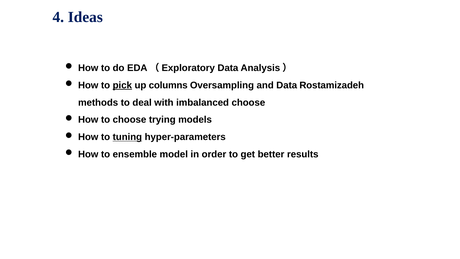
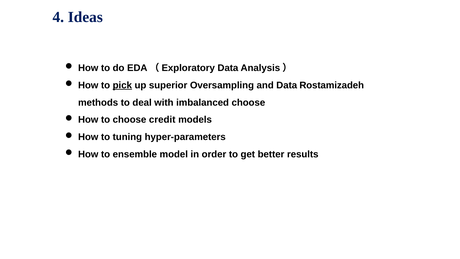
columns: columns -> superior
trying: trying -> credit
tuning underline: present -> none
